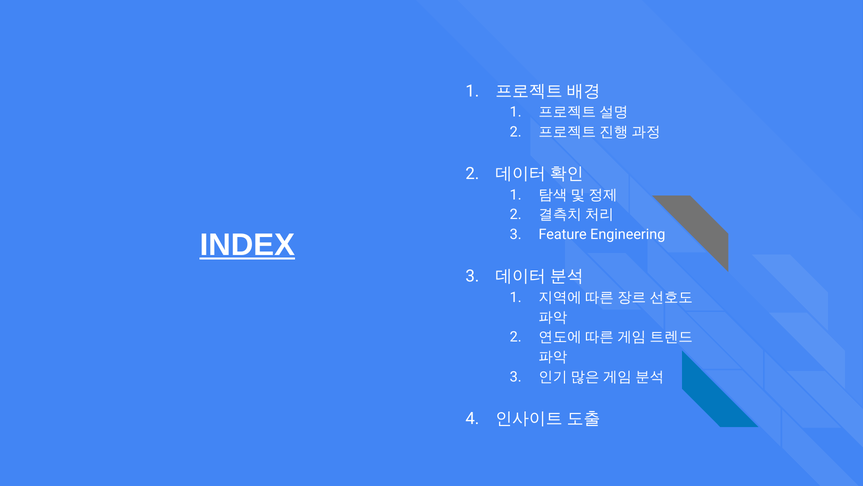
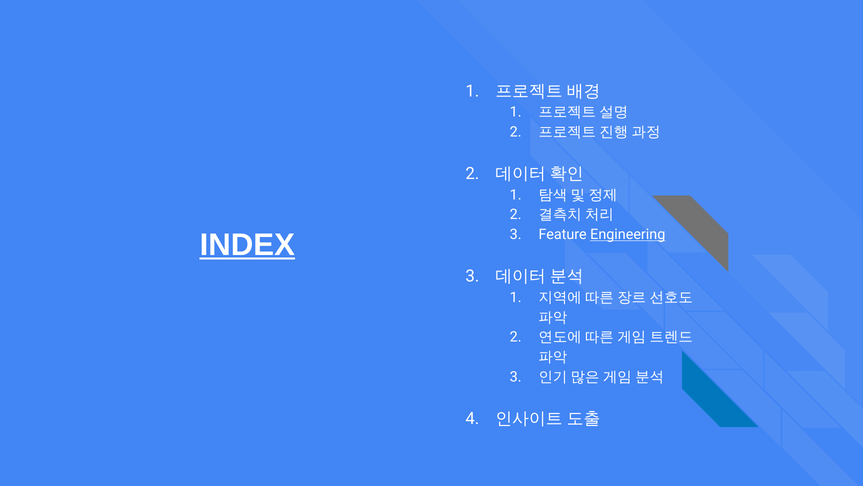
Engineering underline: none -> present
